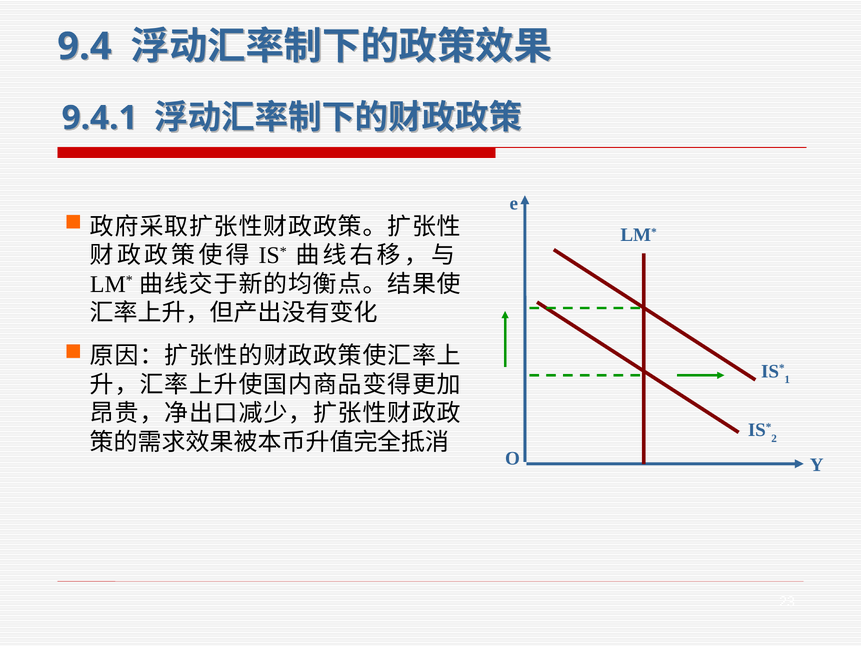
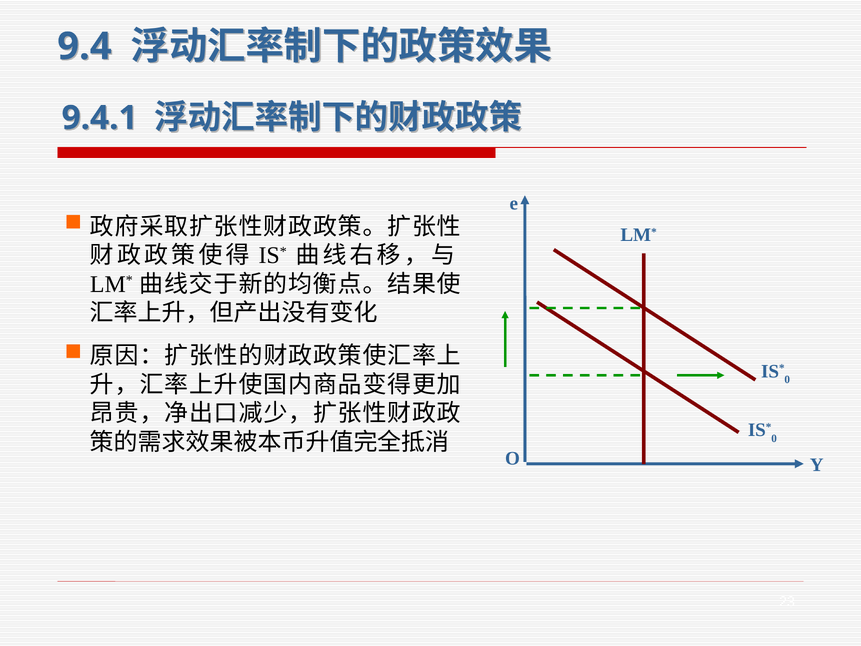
1 at (787, 379): 1 -> 0
2 at (774, 438): 2 -> 0
